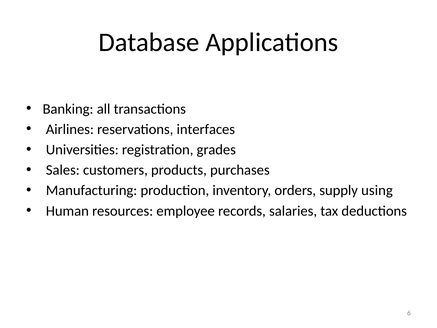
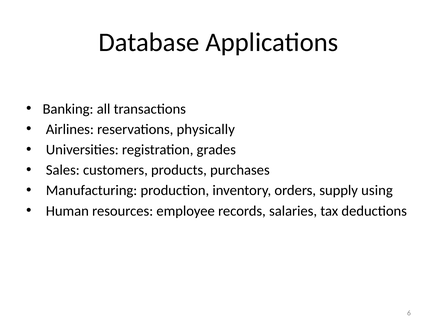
interfaces: interfaces -> physically
